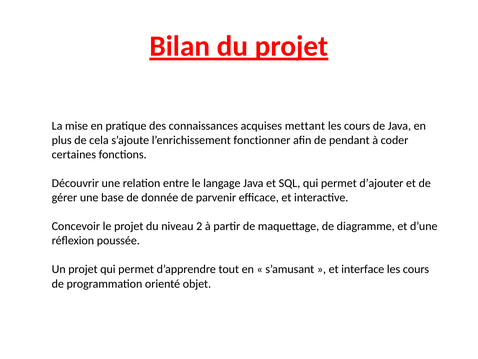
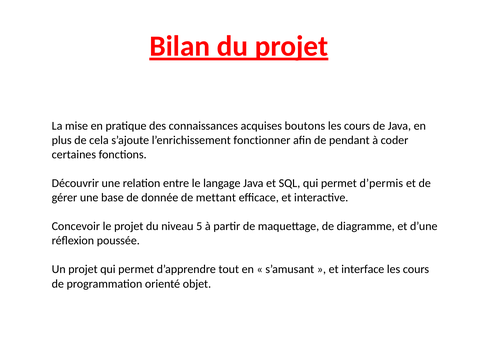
mettant: mettant -> boutons
d’ajouter: d’ajouter -> d’permis
parvenir: parvenir -> mettant
2: 2 -> 5
